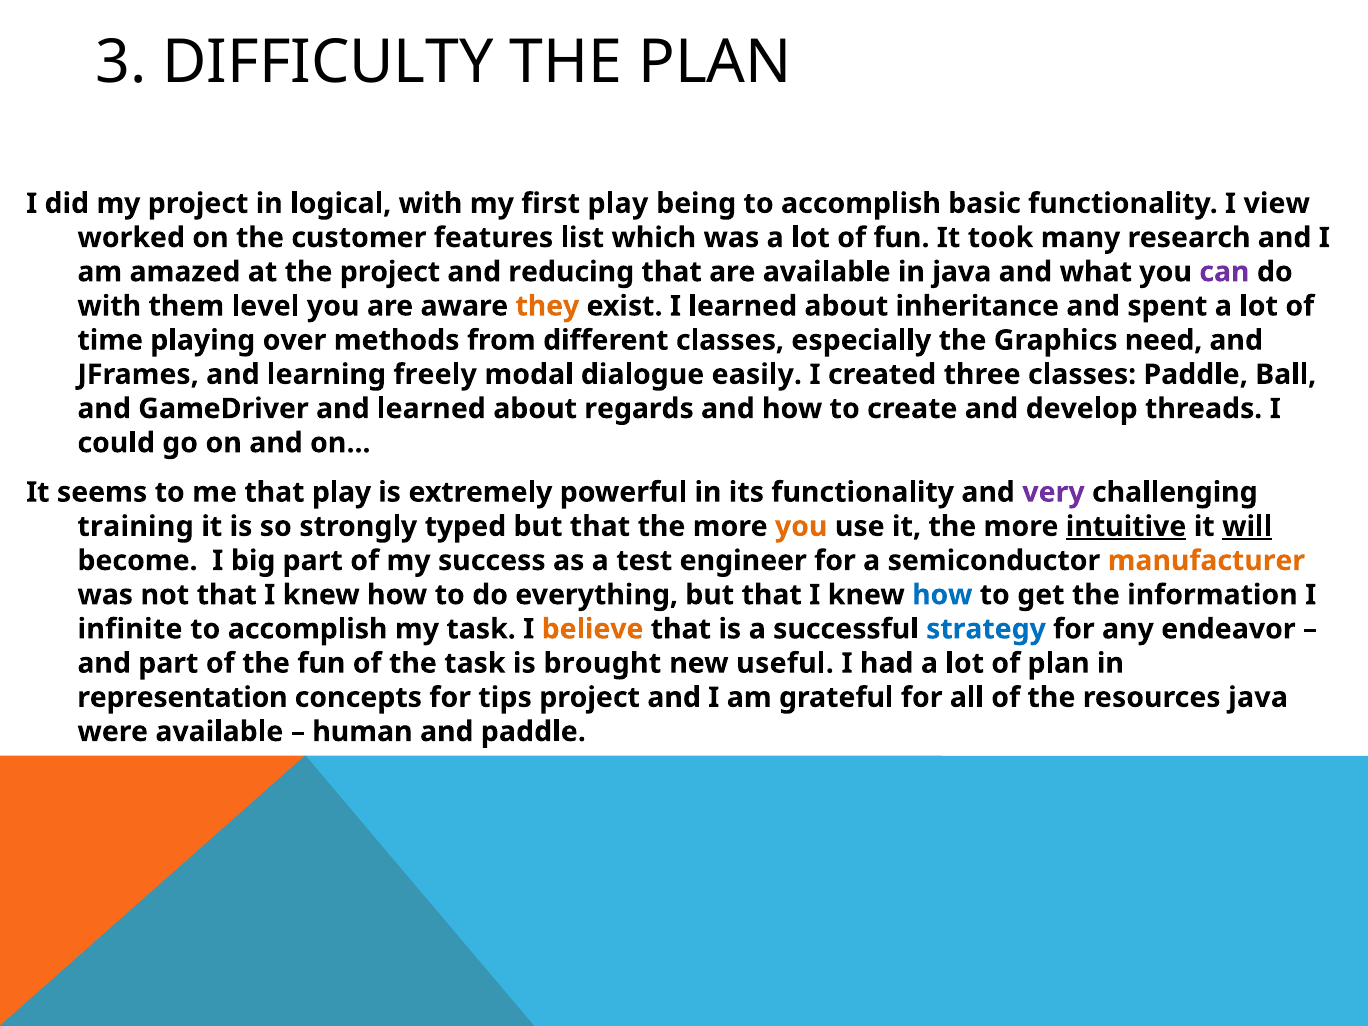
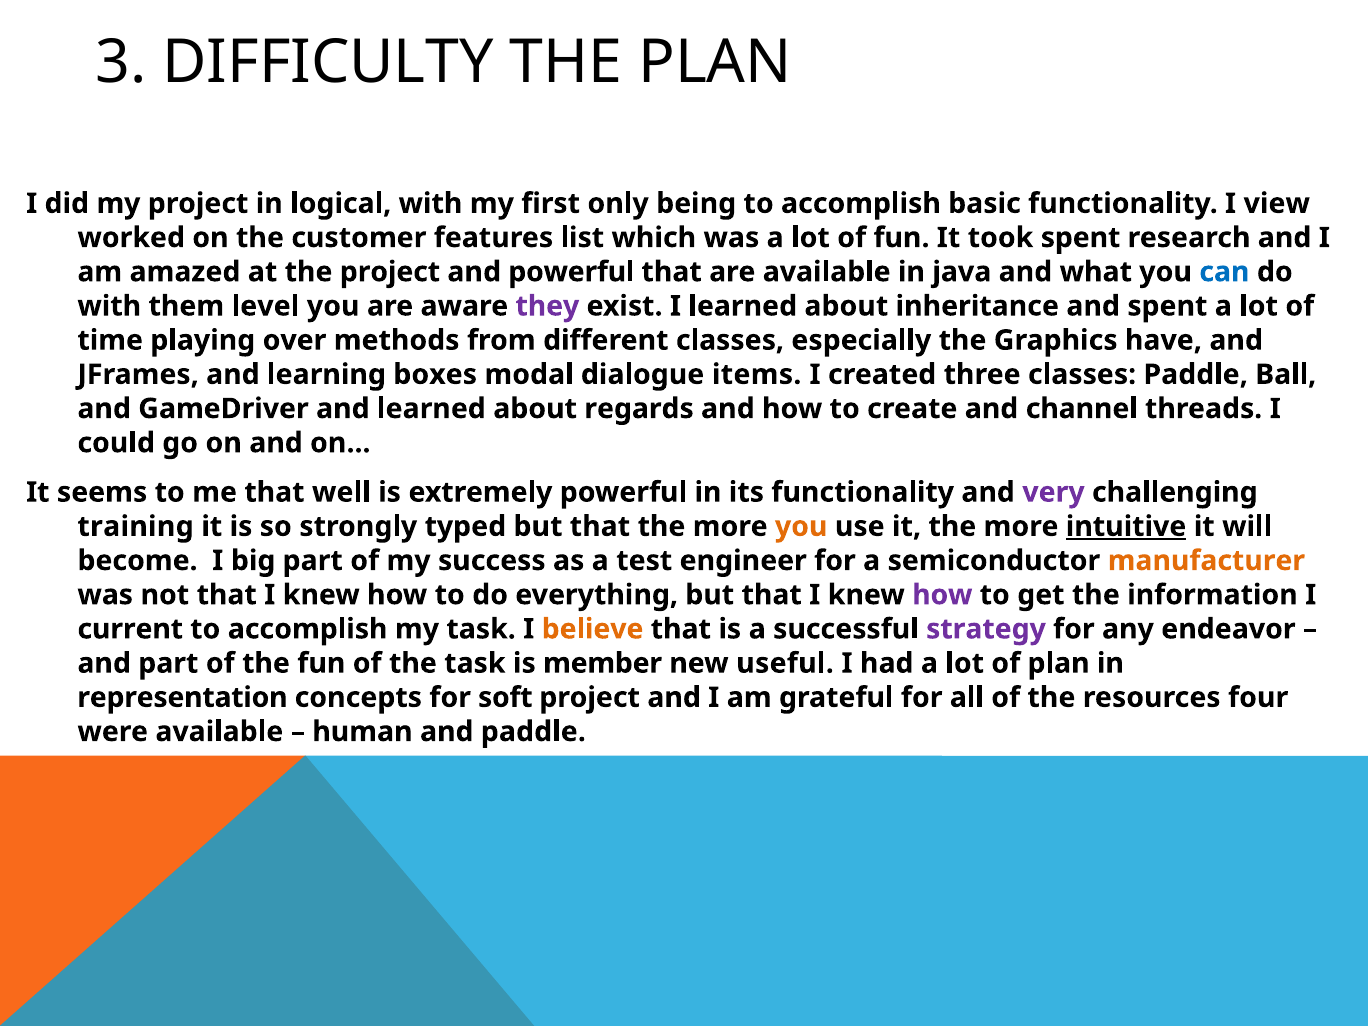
first play: play -> only
took many: many -> spent
and reducing: reducing -> powerful
can colour: purple -> blue
they colour: orange -> purple
need: need -> have
freely: freely -> boxes
easily: easily -> items
develop: develop -> channel
that play: play -> well
will underline: present -> none
how at (942, 595) colour: blue -> purple
infinite: infinite -> current
strategy colour: blue -> purple
brought: brought -> member
tips: tips -> soft
resources java: java -> four
